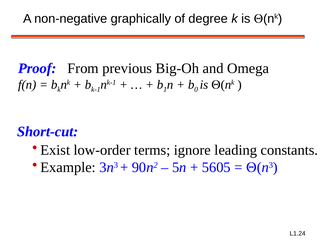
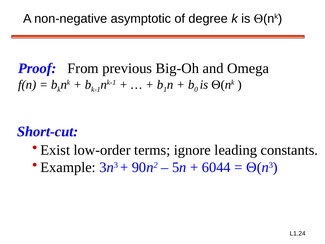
graphically: graphically -> asymptotic
5605: 5605 -> 6044
